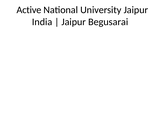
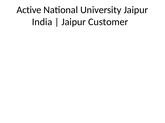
Begusarai: Begusarai -> Customer
